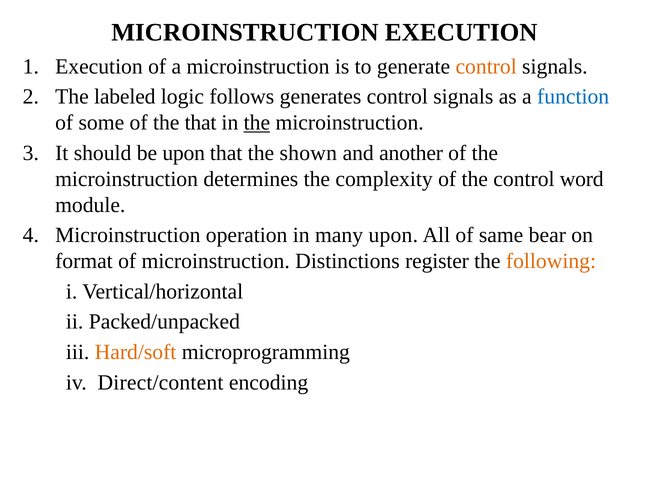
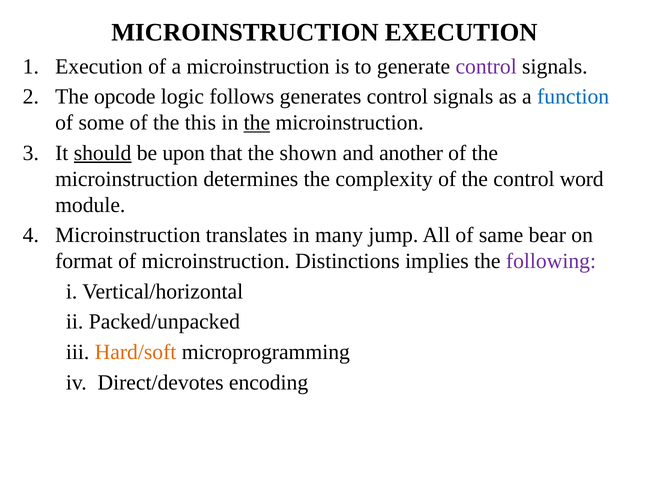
control at (486, 66) colour: orange -> purple
labeled: labeled -> opcode
the that: that -> this
should underline: none -> present
operation: operation -> translates
many upon: upon -> jump
register: register -> implies
following colour: orange -> purple
Direct/content: Direct/content -> Direct/devotes
